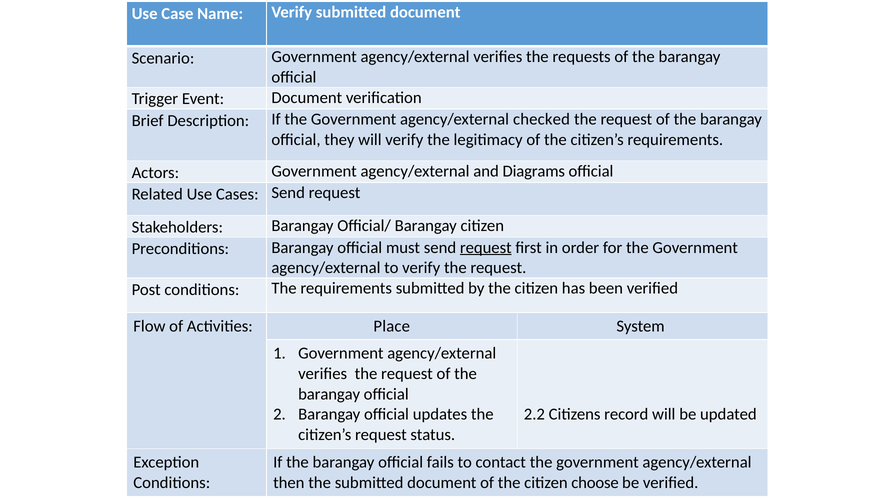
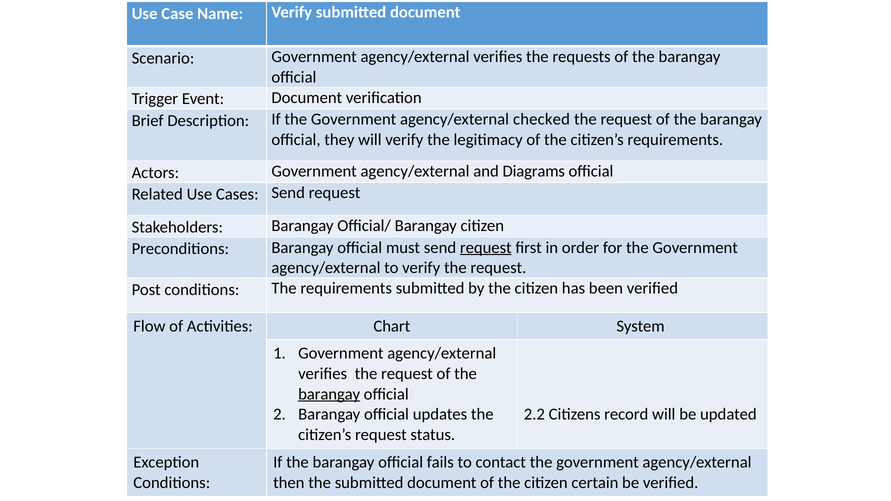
Place: Place -> Chart
barangay at (329, 394) underline: none -> present
choose: choose -> certain
